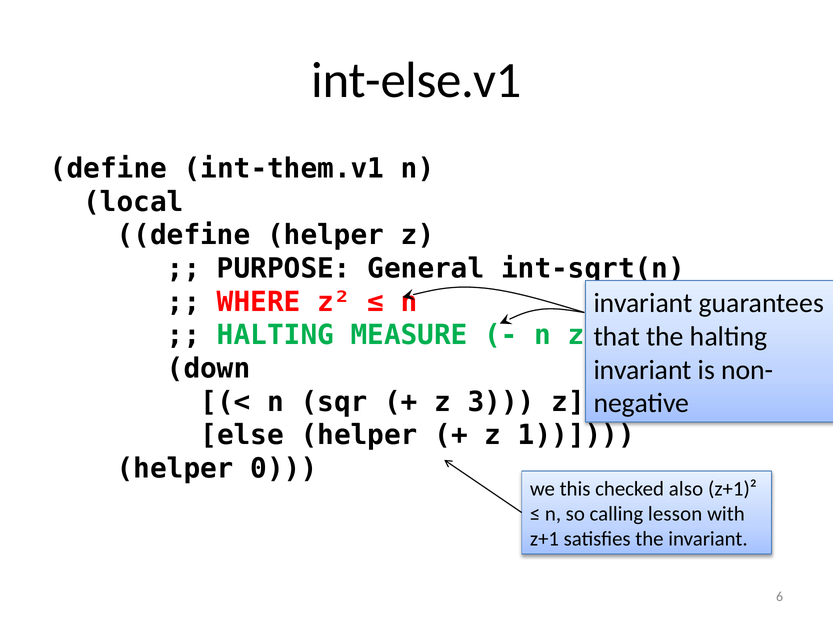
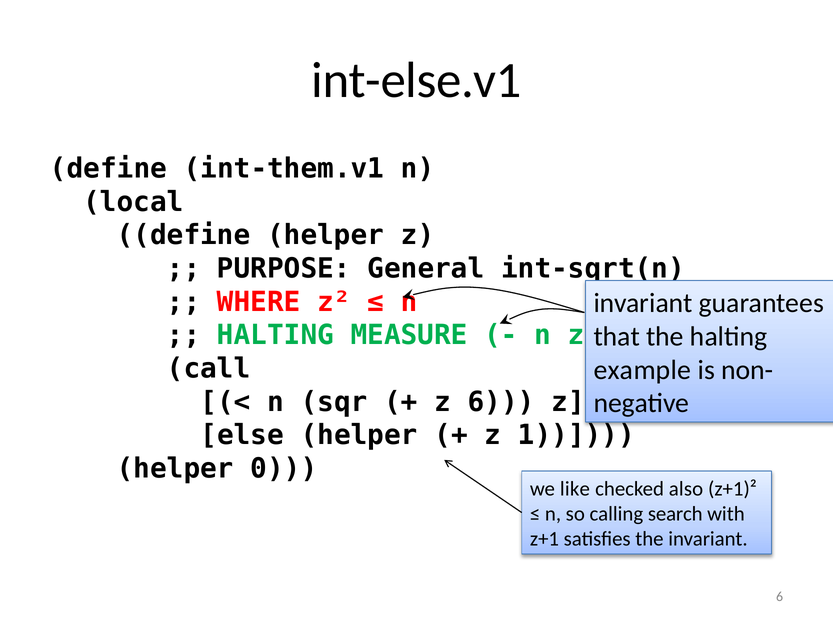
down: down -> call
invariant at (643, 370): invariant -> example
z 3: 3 -> 6
this: this -> like
lesson: lesson -> search
